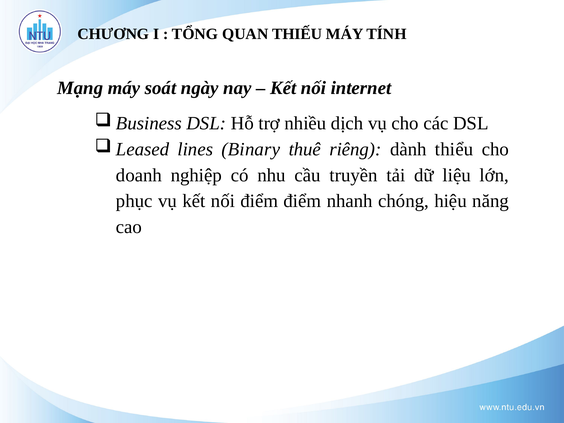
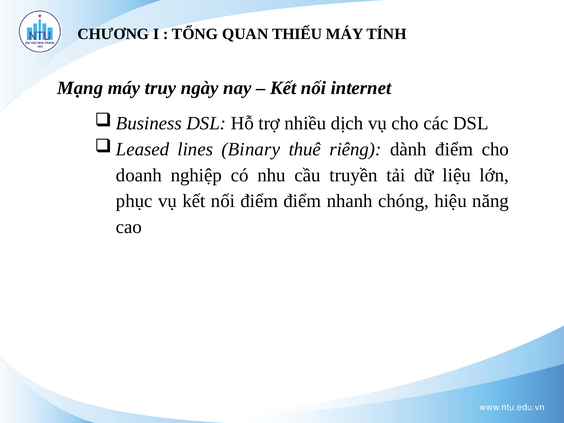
soát: soát -> truy
dành thiểu: thiểu -> điểm
